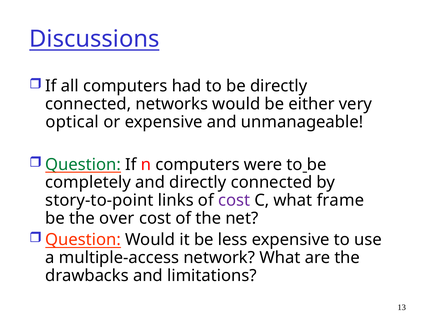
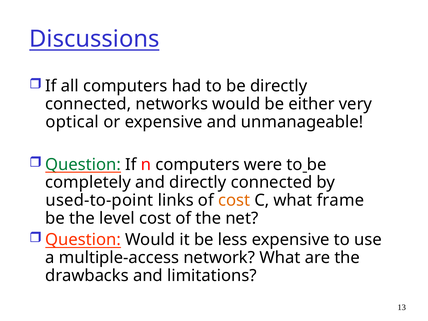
story-to-point: story-to-point -> used-to-point
cost at (234, 200) colour: purple -> orange
over: over -> level
